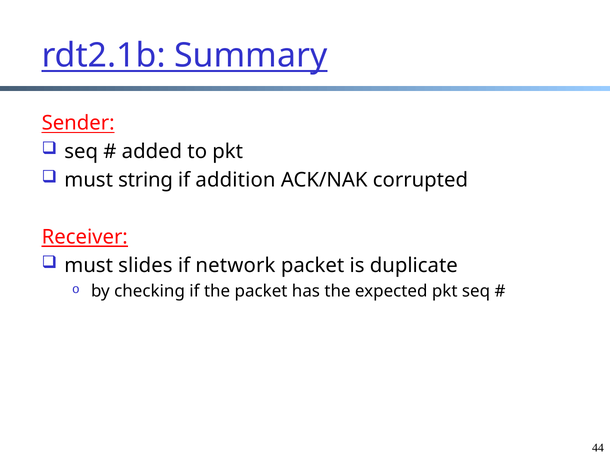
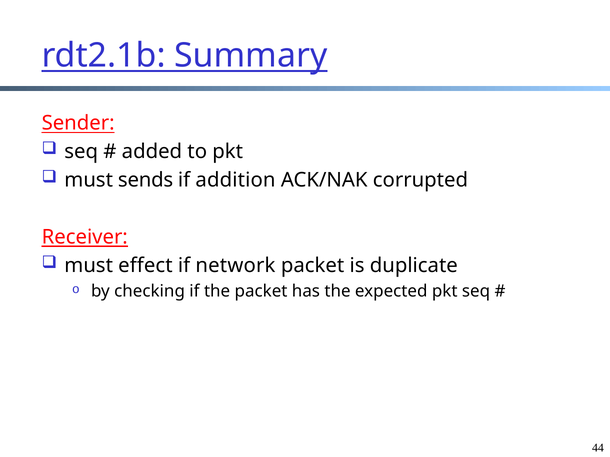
string: string -> sends
slides: slides -> effect
